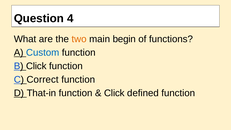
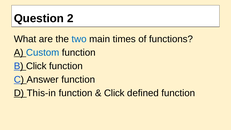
4: 4 -> 2
two colour: orange -> blue
begin: begin -> times
Correct: Correct -> Answer
That-in: That-in -> This-in
